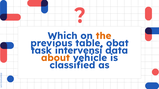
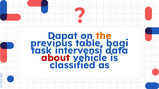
Which: Which -> Dapat
obat: obat -> bagi
about colour: orange -> red
